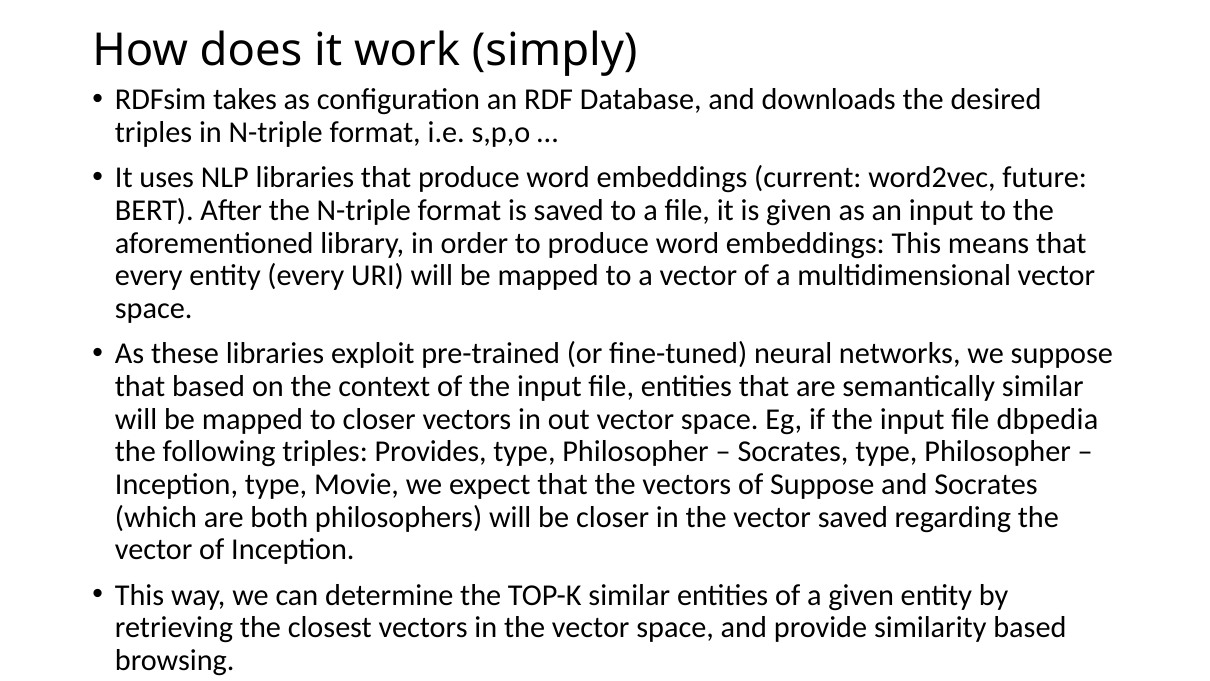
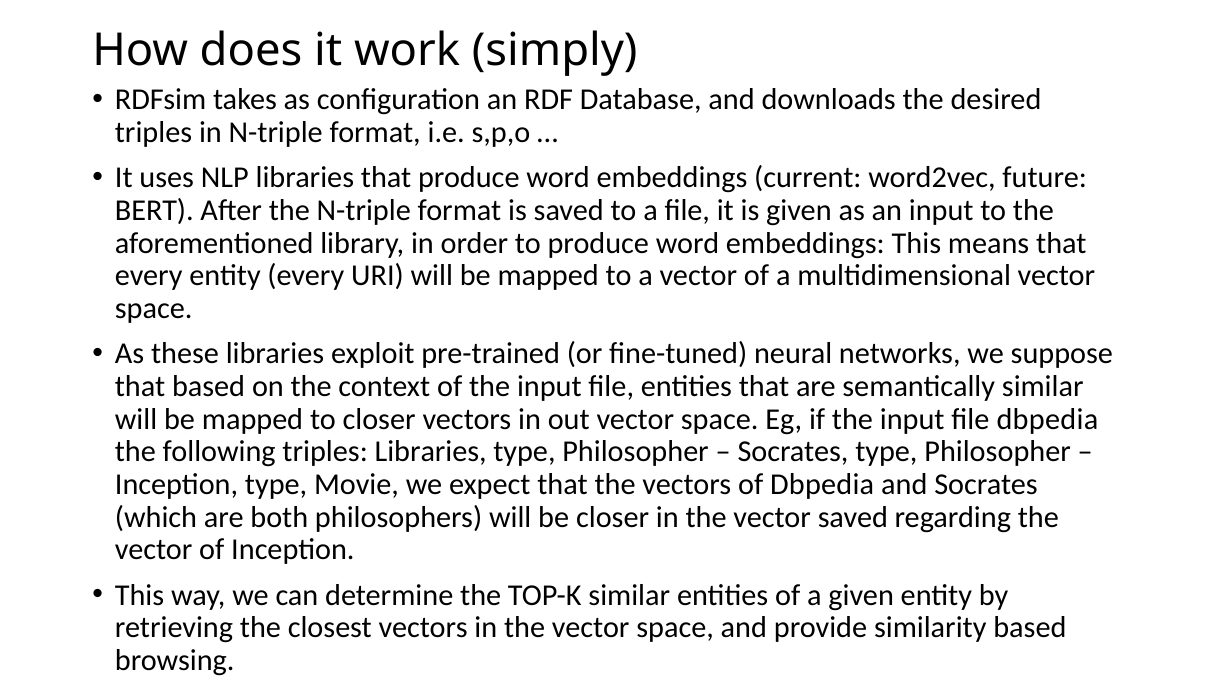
triples Provides: Provides -> Libraries
of Suppose: Suppose -> Dbpedia
